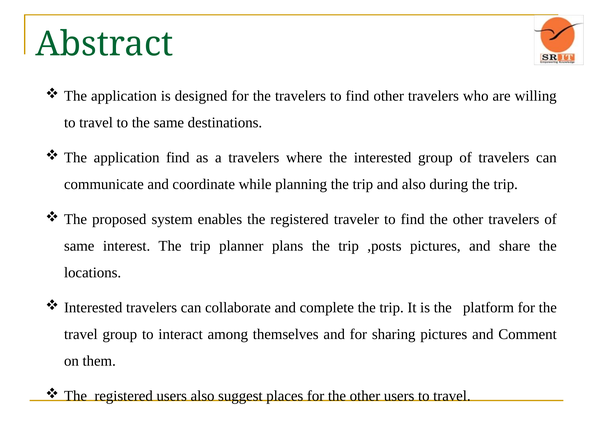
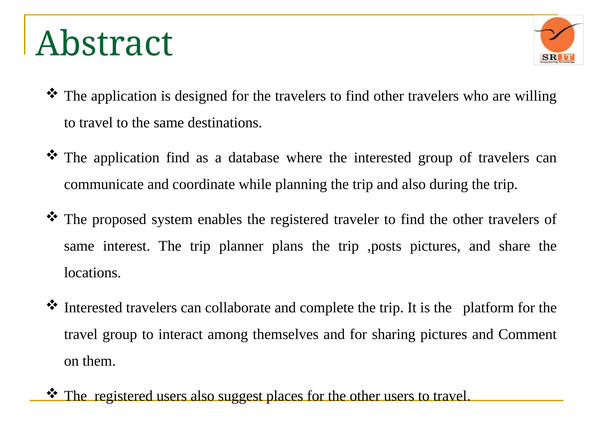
a travelers: travelers -> database
